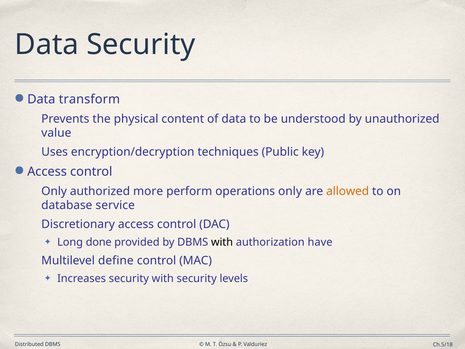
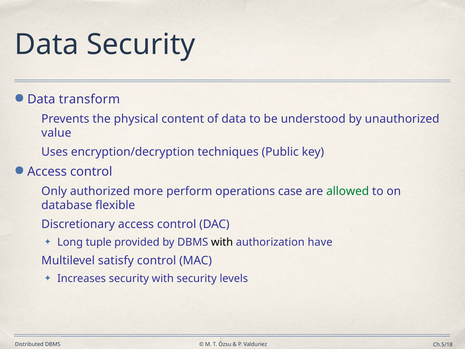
operations only: only -> case
allowed colour: orange -> green
service: service -> flexible
done: done -> tuple
define: define -> satisfy
